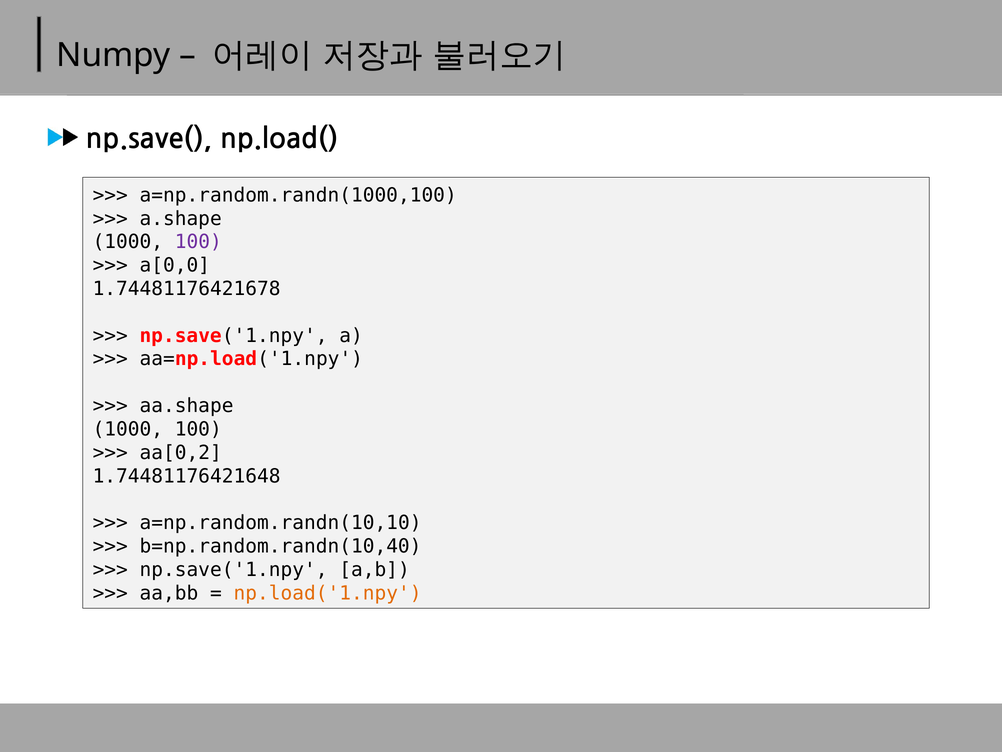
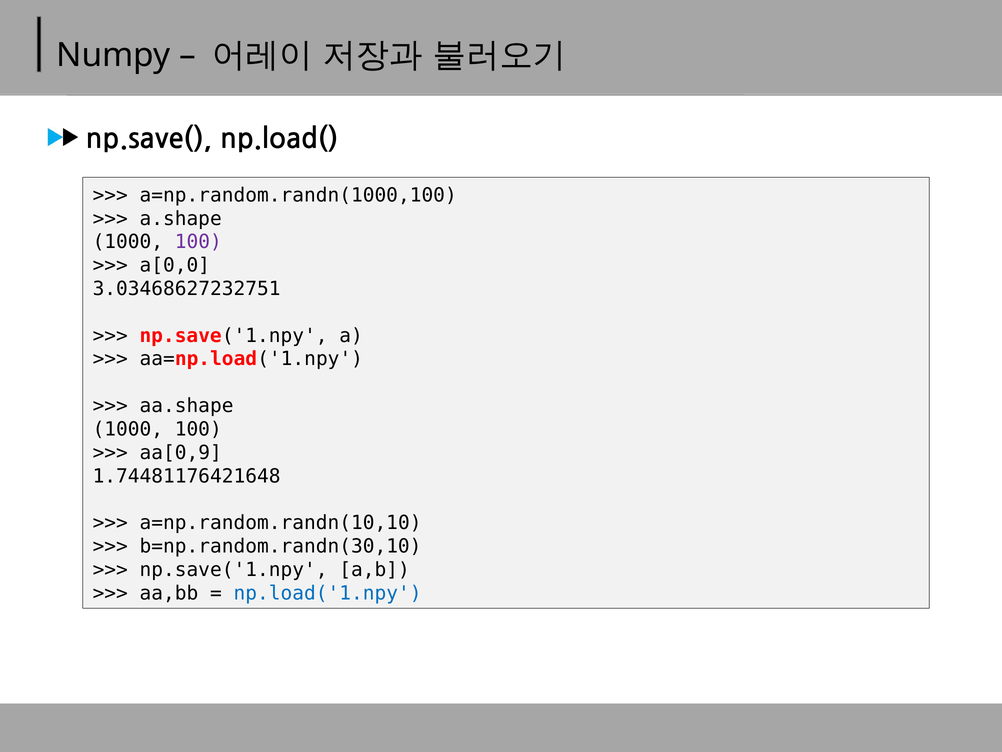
1.74481176421678: 1.74481176421678 -> 3.03468627232751
aa[0,2: aa[0,2 -> aa[0,9
b=np.random.randn(10,40: b=np.random.randn(10,40 -> b=np.random.randn(30,10
np.load('1.npy colour: orange -> blue
